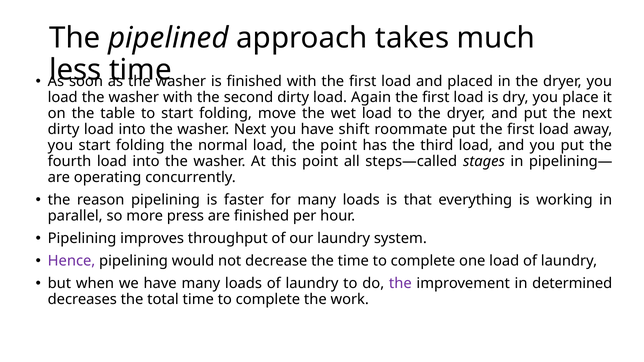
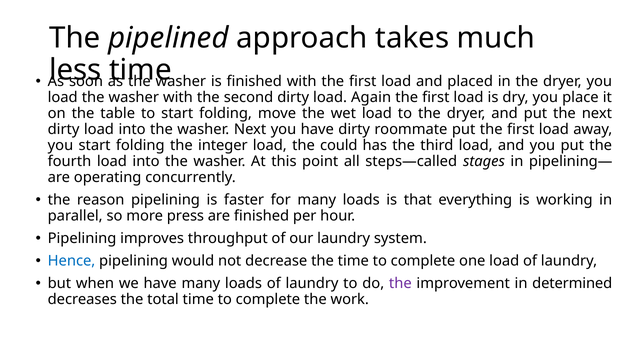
have shift: shift -> dirty
normal: normal -> integer
the point: point -> could
Hence colour: purple -> blue
